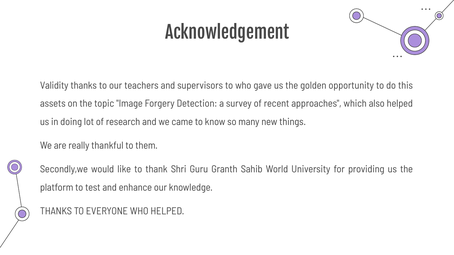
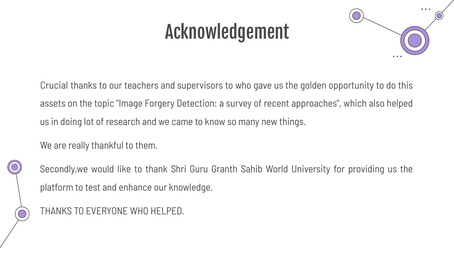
Validity: Validity -> Crucial
